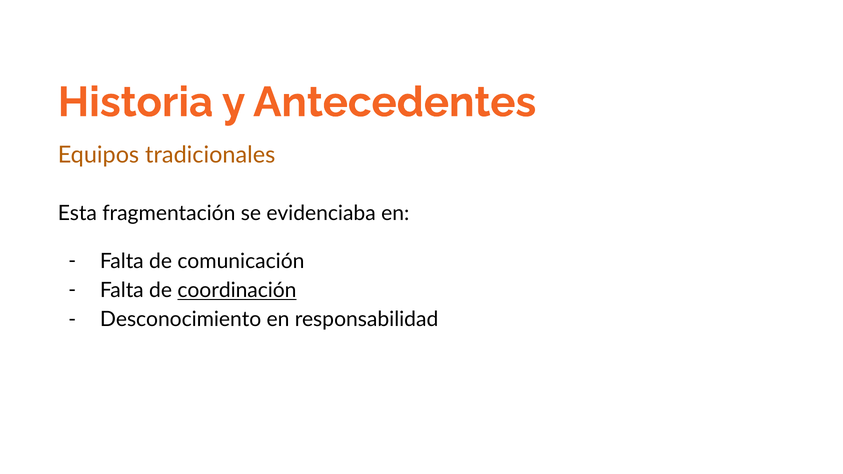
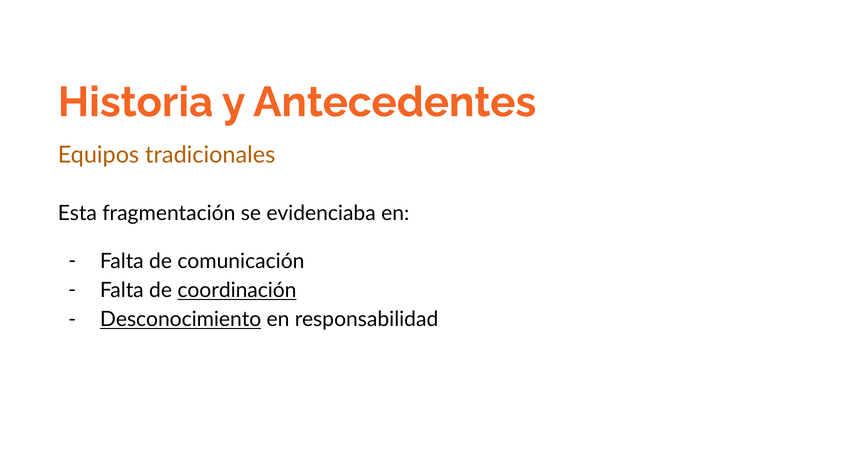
Desconocimiento underline: none -> present
